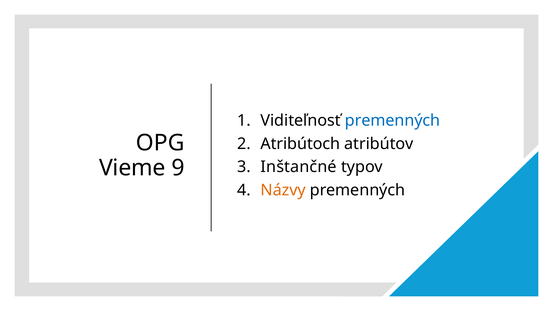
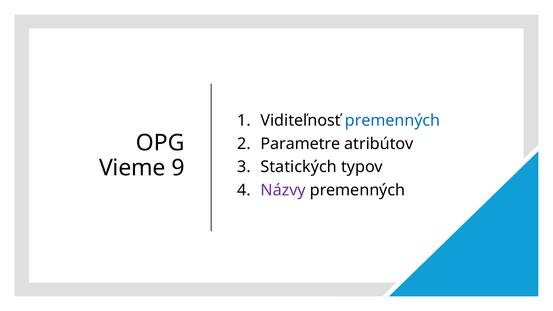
Atribútoch: Atribútoch -> Parametre
Inštančné: Inštančné -> Statických
Názvy colour: orange -> purple
